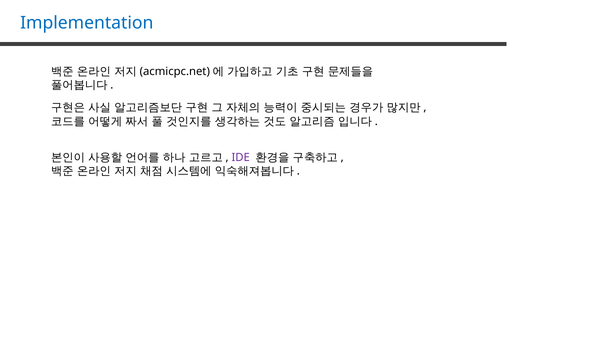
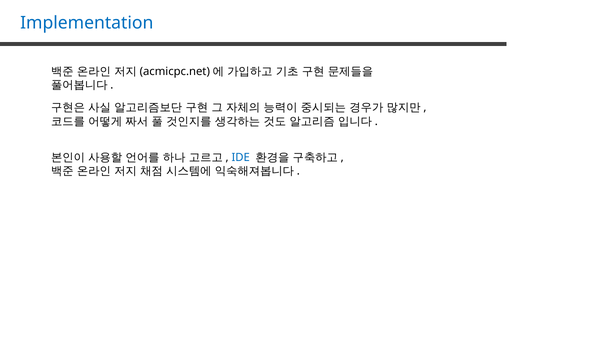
IDE colour: purple -> blue
